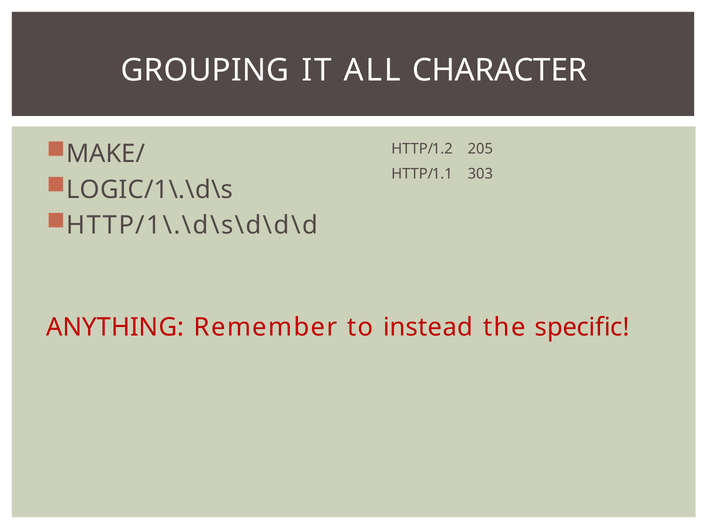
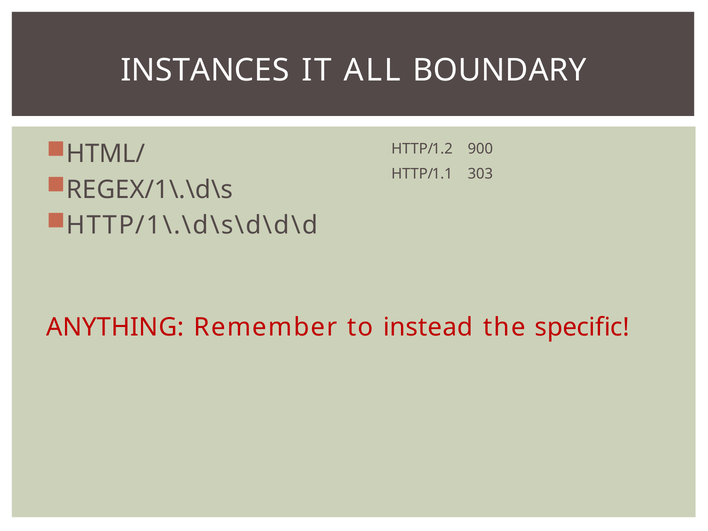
GROUPING: GROUPING -> INSTANCES
CHARACTER: CHARACTER -> BOUNDARY
MAKE/: MAKE/ -> HTML/
205: 205 -> 900
LOGIC/1\.\d\s: LOGIC/1\.\d\s -> REGEX/1\.\d\s
